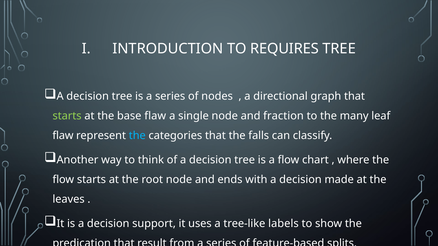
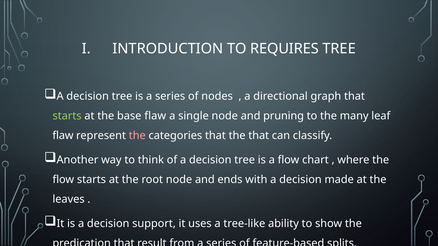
fraction: fraction -> pruning
the at (137, 136) colour: light blue -> pink
the falls: falls -> that
labels: labels -> ability
